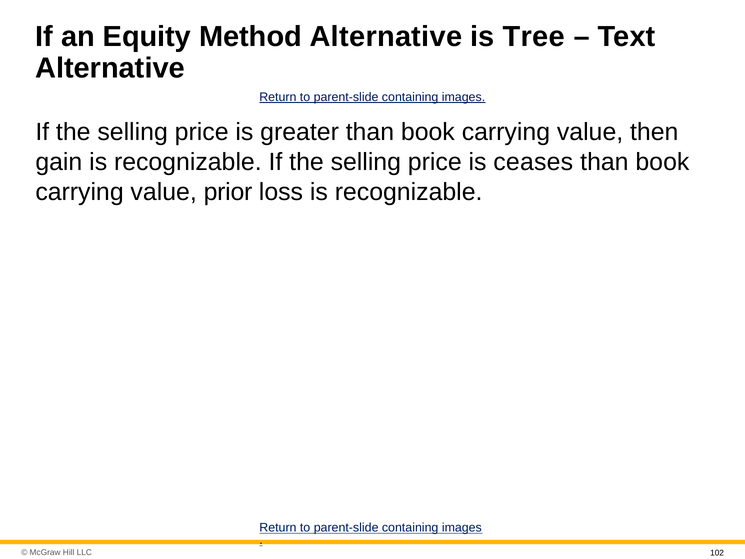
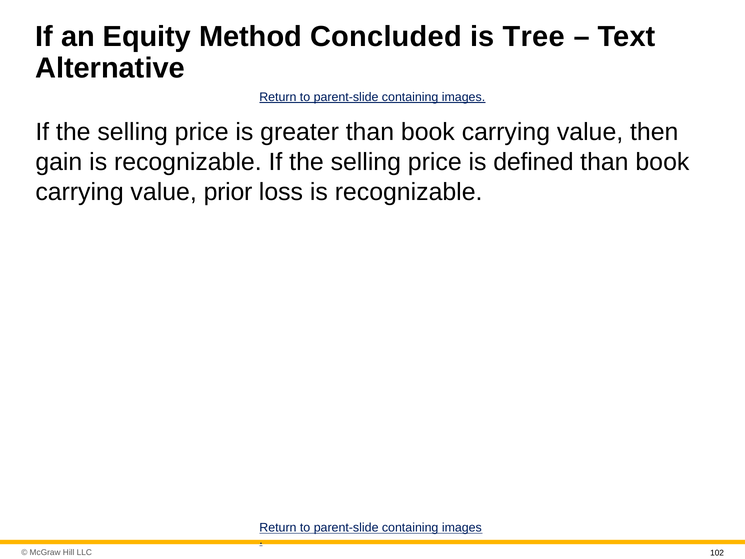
Method Alternative: Alternative -> Concluded
ceases: ceases -> defined
